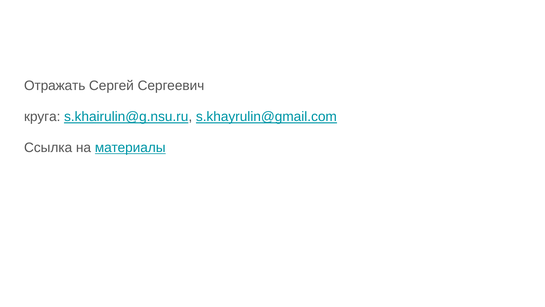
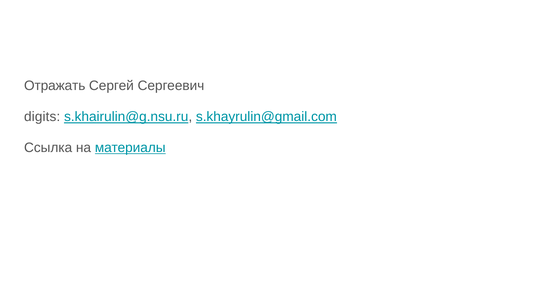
круга: круга -> digits
